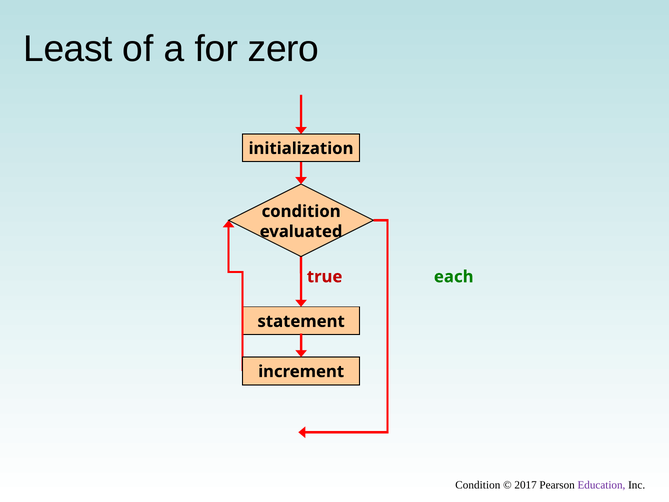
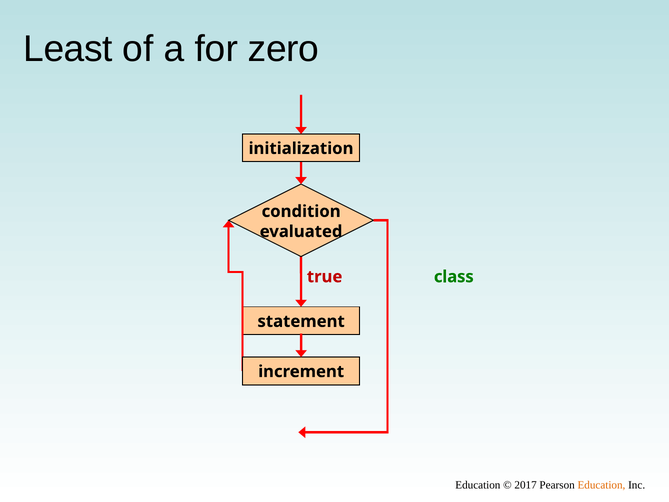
each: each -> class
Condition at (478, 485): Condition -> Education
Education at (601, 485) colour: purple -> orange
